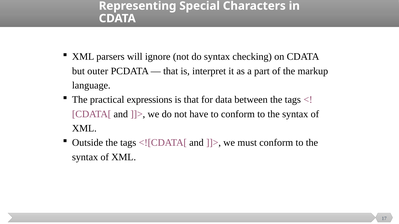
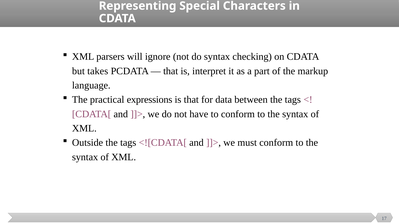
outer: outer -> takes
